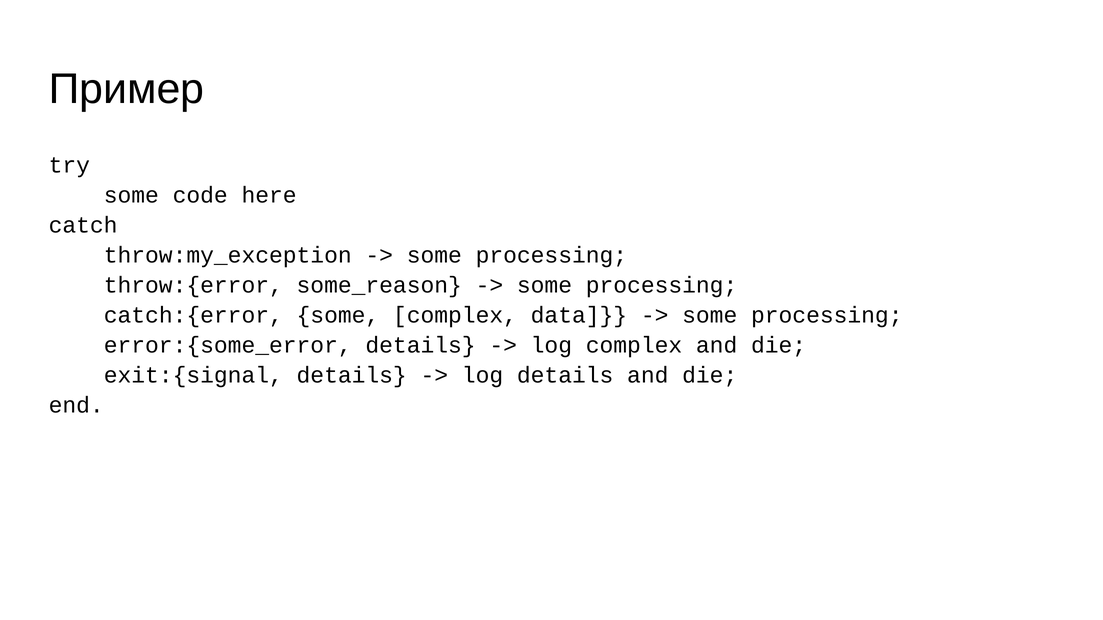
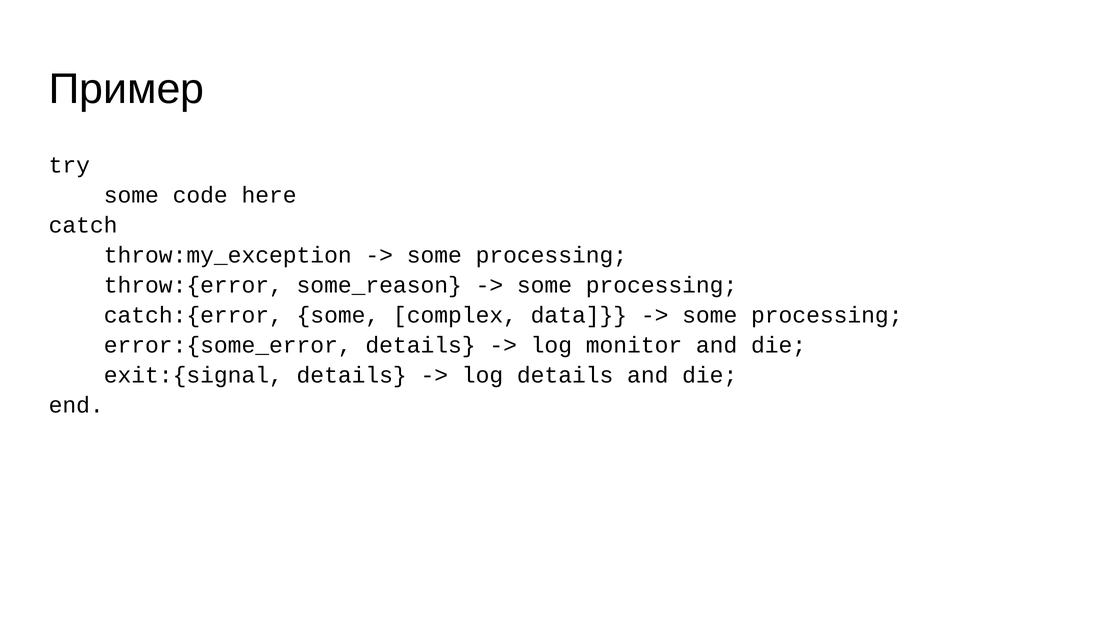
log complex: complex -> monitor
